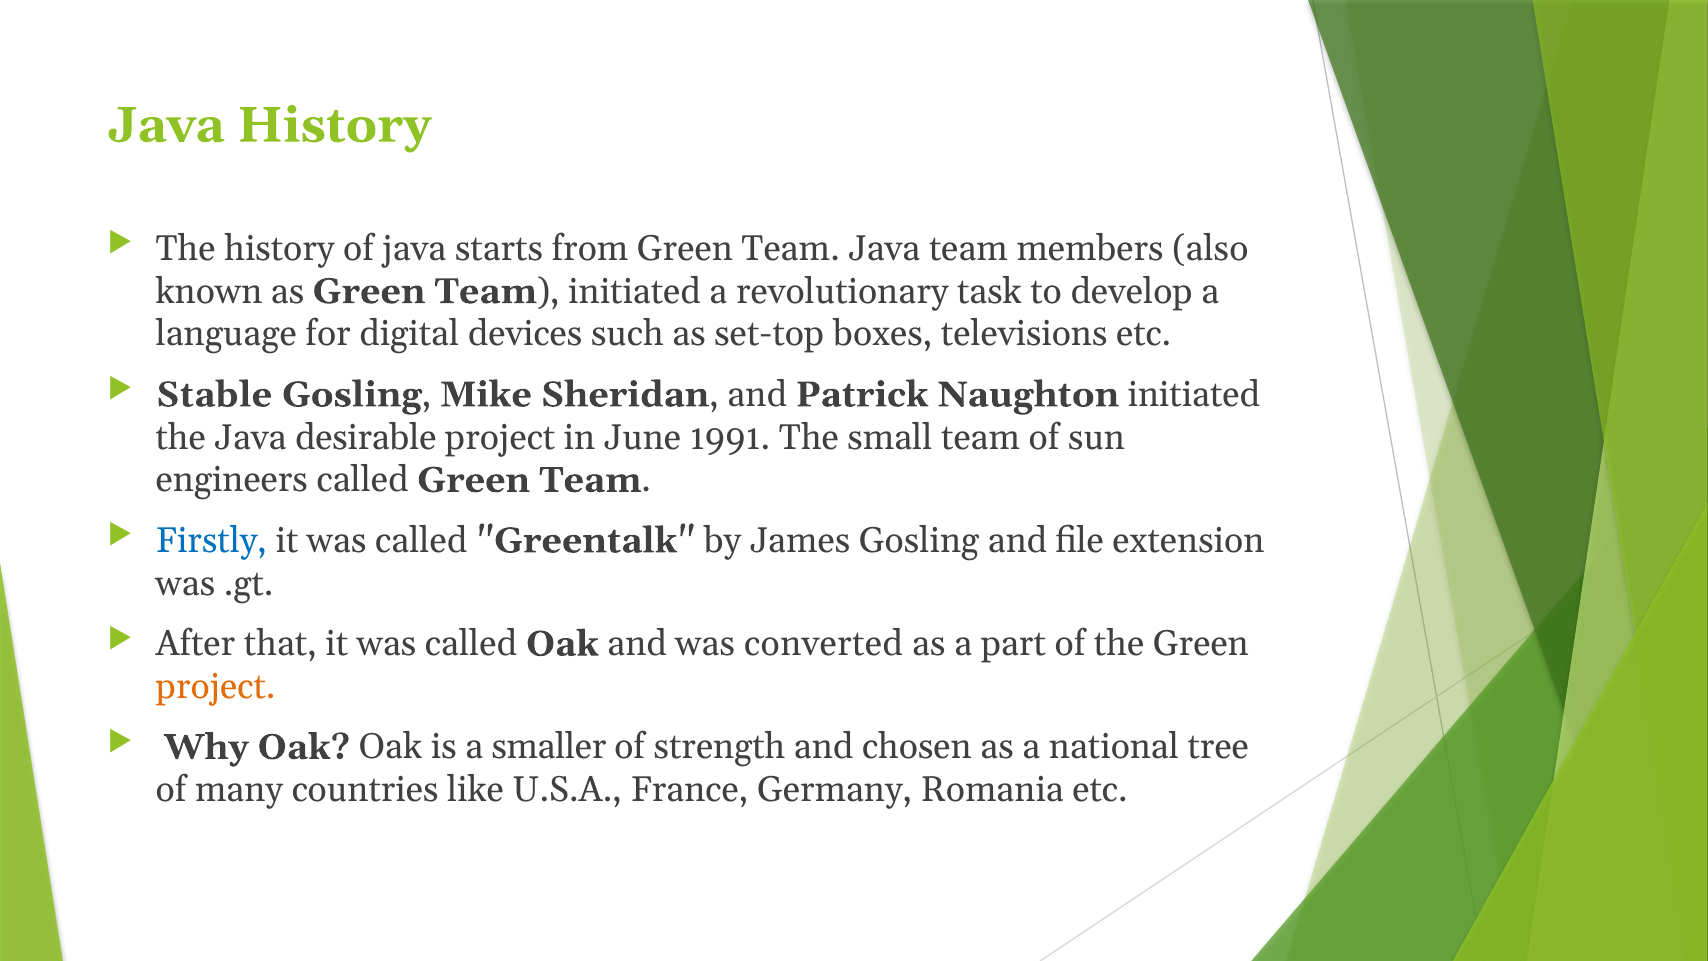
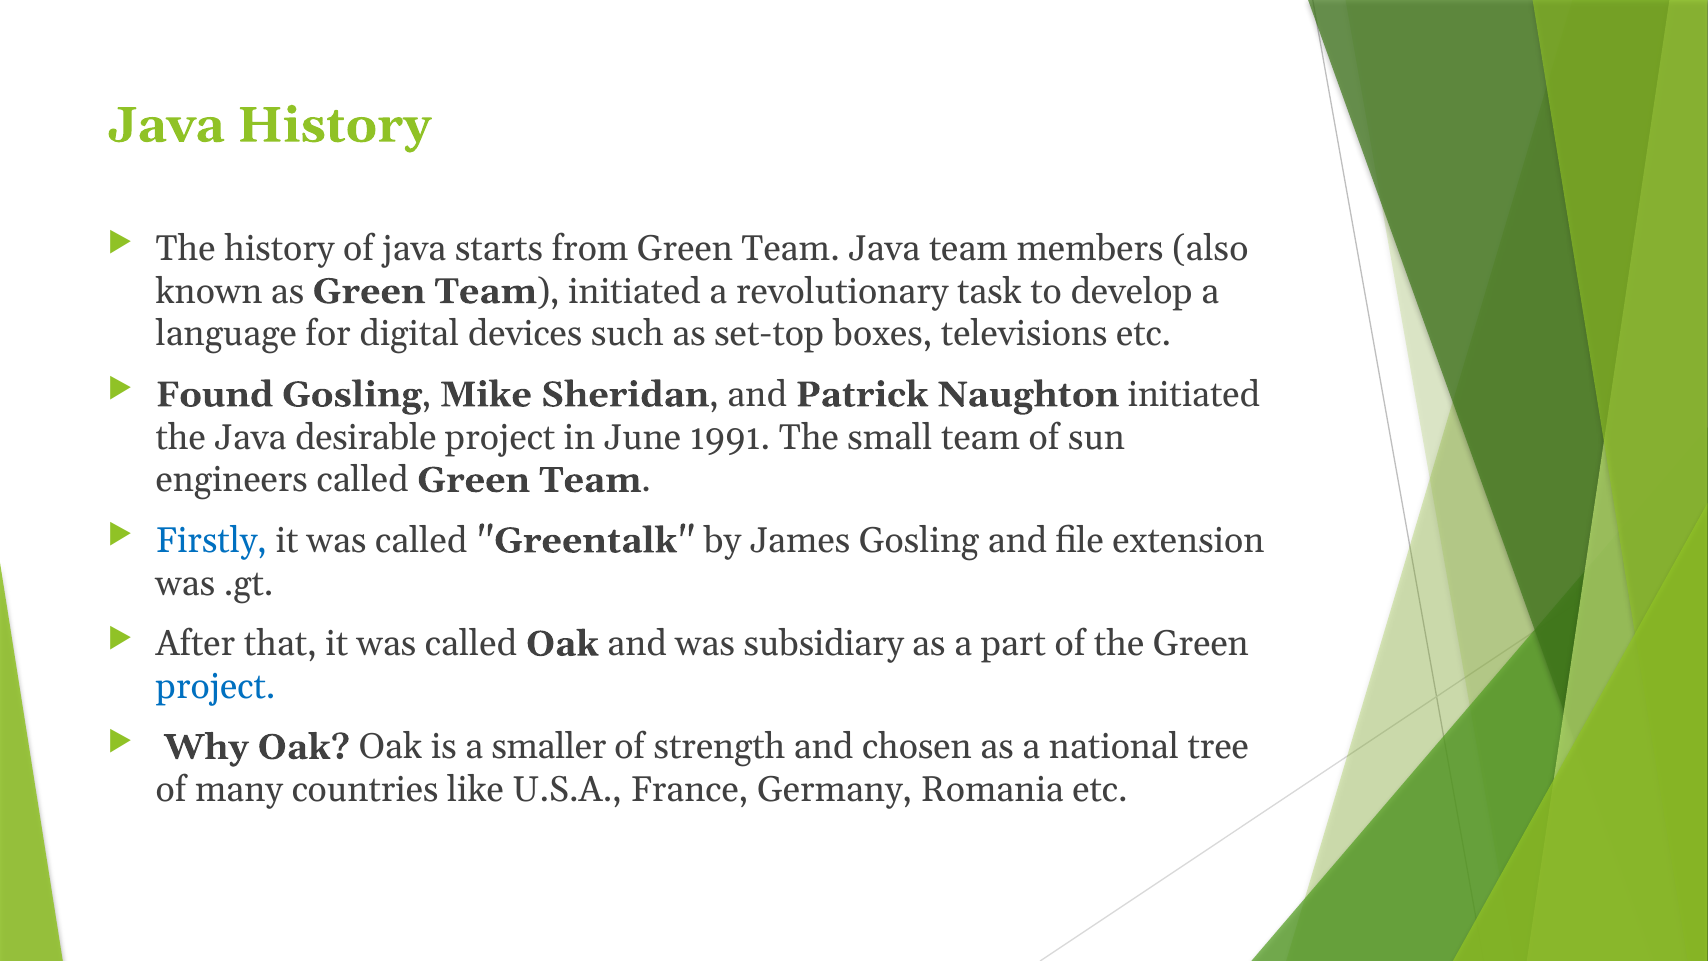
Stable: Stable -> Found
converted: converted -> subsidiary
project at (216, 686) colour: orange -> blue
